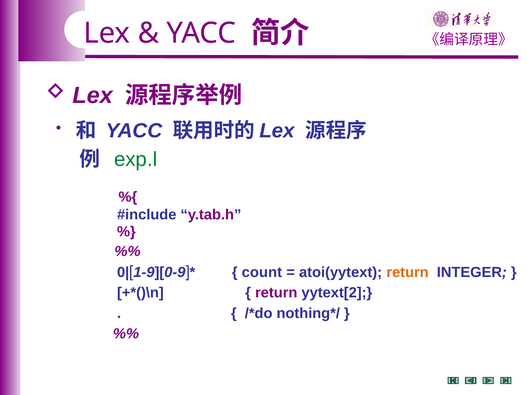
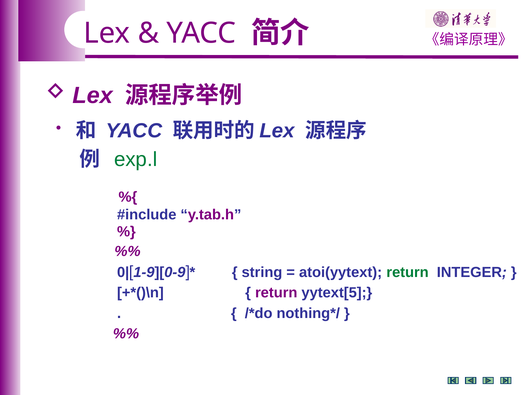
count: count -> string
return at (408, 272) colour: orange -> green
yytext[2: yytext[2 -> yytext[5
